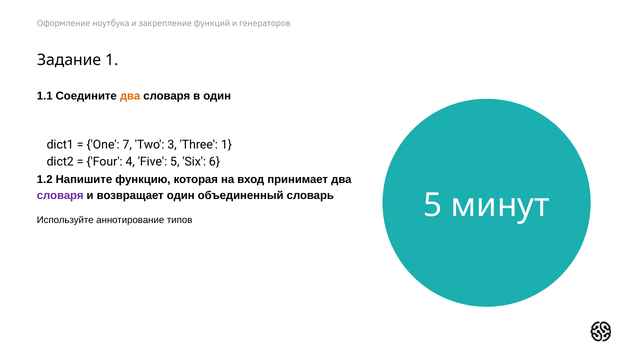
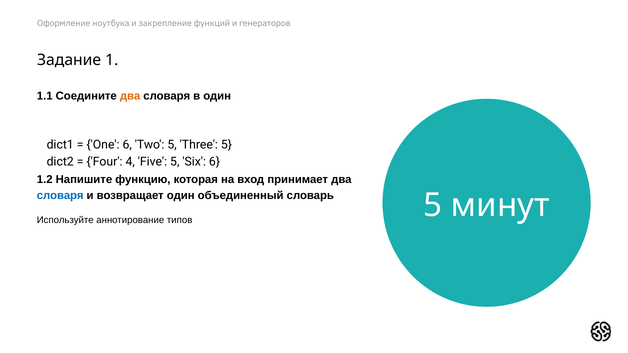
One 7: 7 -> 6
Two 3: 3 -> 5
Three 1: 1 -> 5
словаря at (60, 195) colour: purple -> blue
